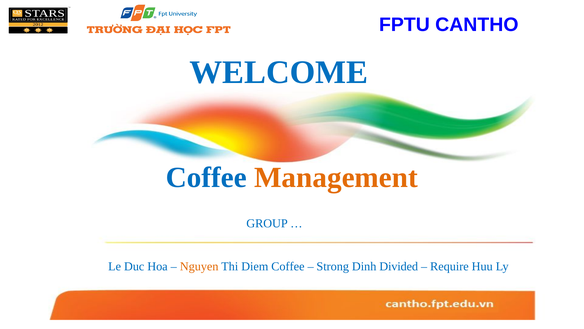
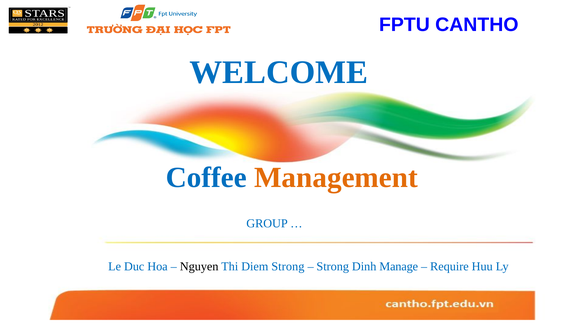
Nguyen colour: orange -> black
Diem Coffee: Coffee -> Strong
Divided: Divided -> Manage
